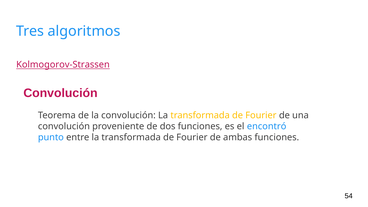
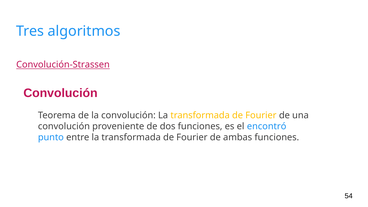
Kolmogorov-Strassen: Kolmogorov-Strassen -> Convolución-Strassen
